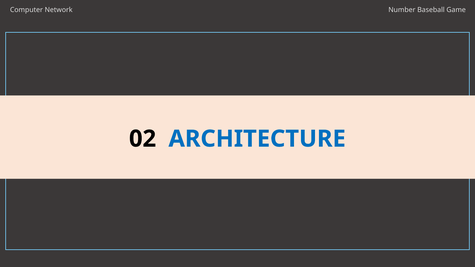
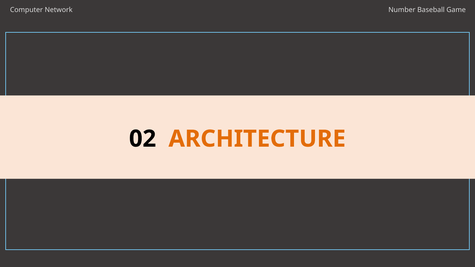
ARCHITECTURE colour: blue -> orange
